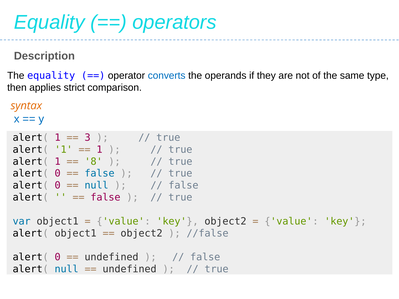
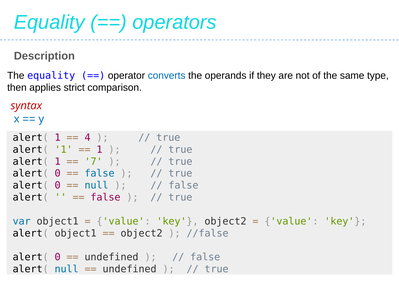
syntax colour: orange -> red
3: 3 -> 4
8: 8 -> 7
